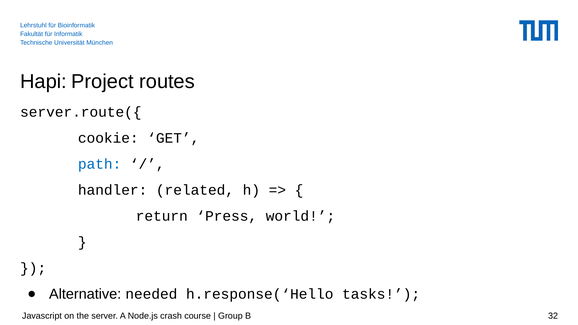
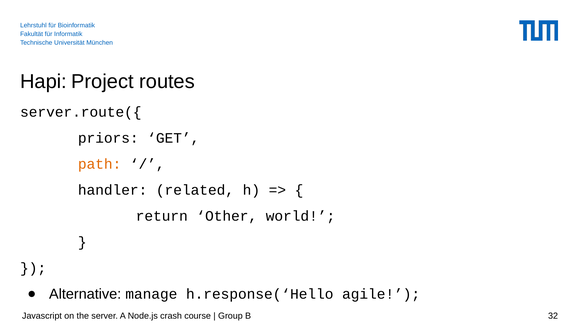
cookie: cookie -> priors
path colour: blue -> orange
Press: Press -> Other
needed: needed -> manage
tasks: tasks -> agile
